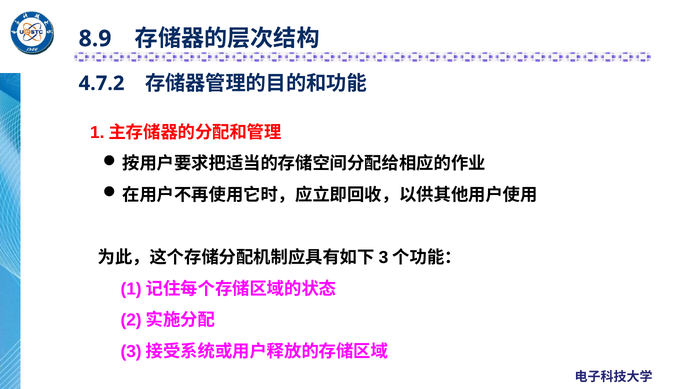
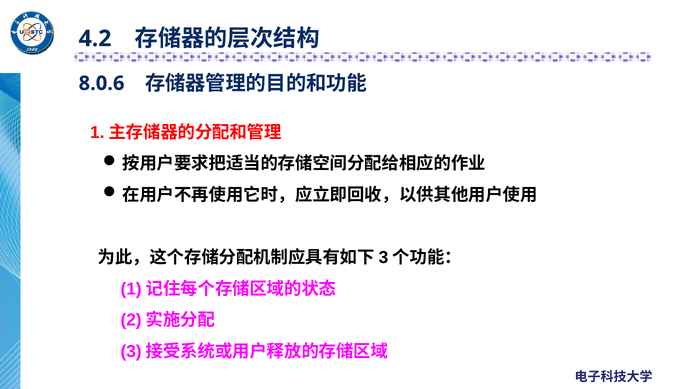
8.9: 8.9 -> 4.2
4.7.2: 4.7.2 -> 8.0.6
